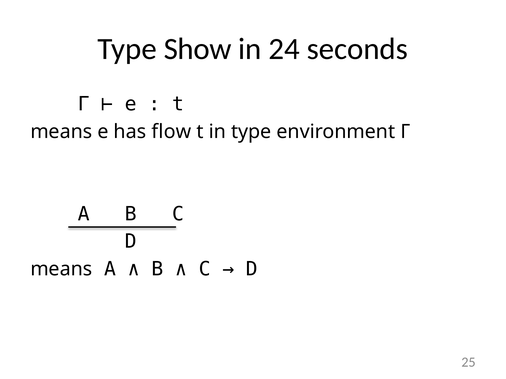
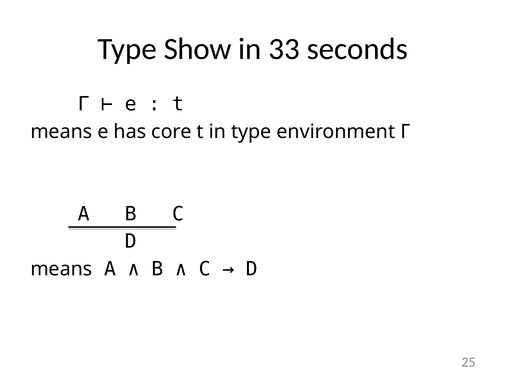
24: 24 -> 33
flow: flow -> core
